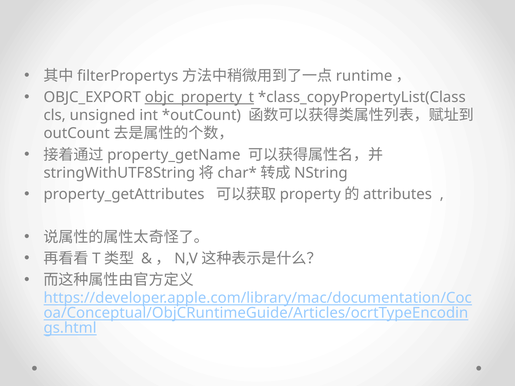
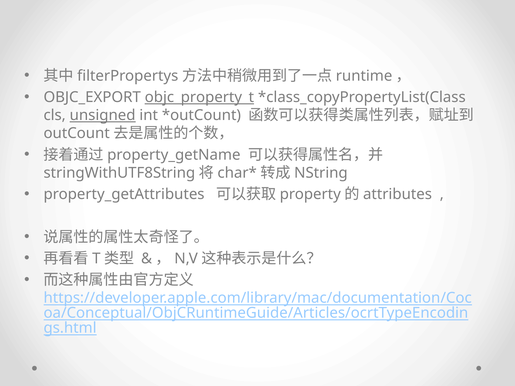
unsigned underline: none -> present
